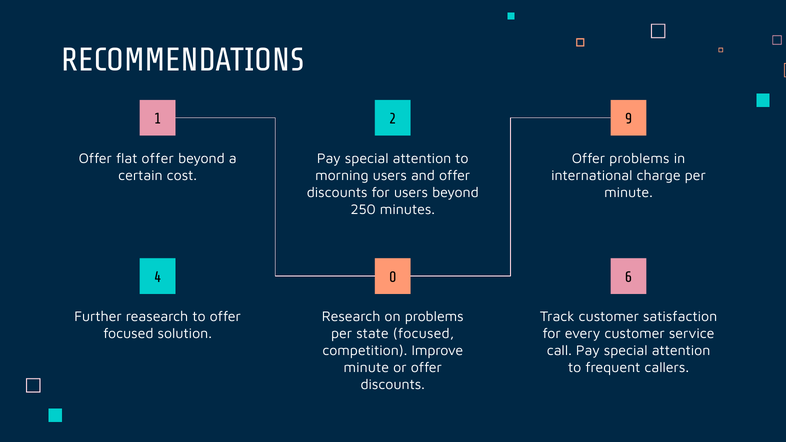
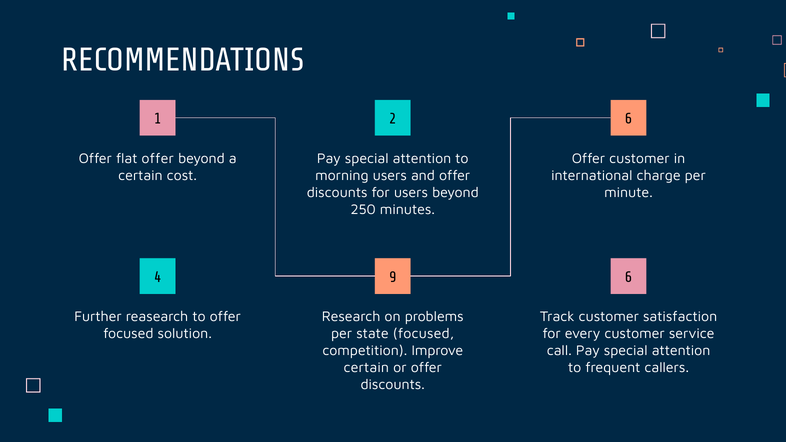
2 9: 9 -> 6
Offer problems: problems -> customer
0: 0 -> 9
minute at (366, 368): minute -> certain
